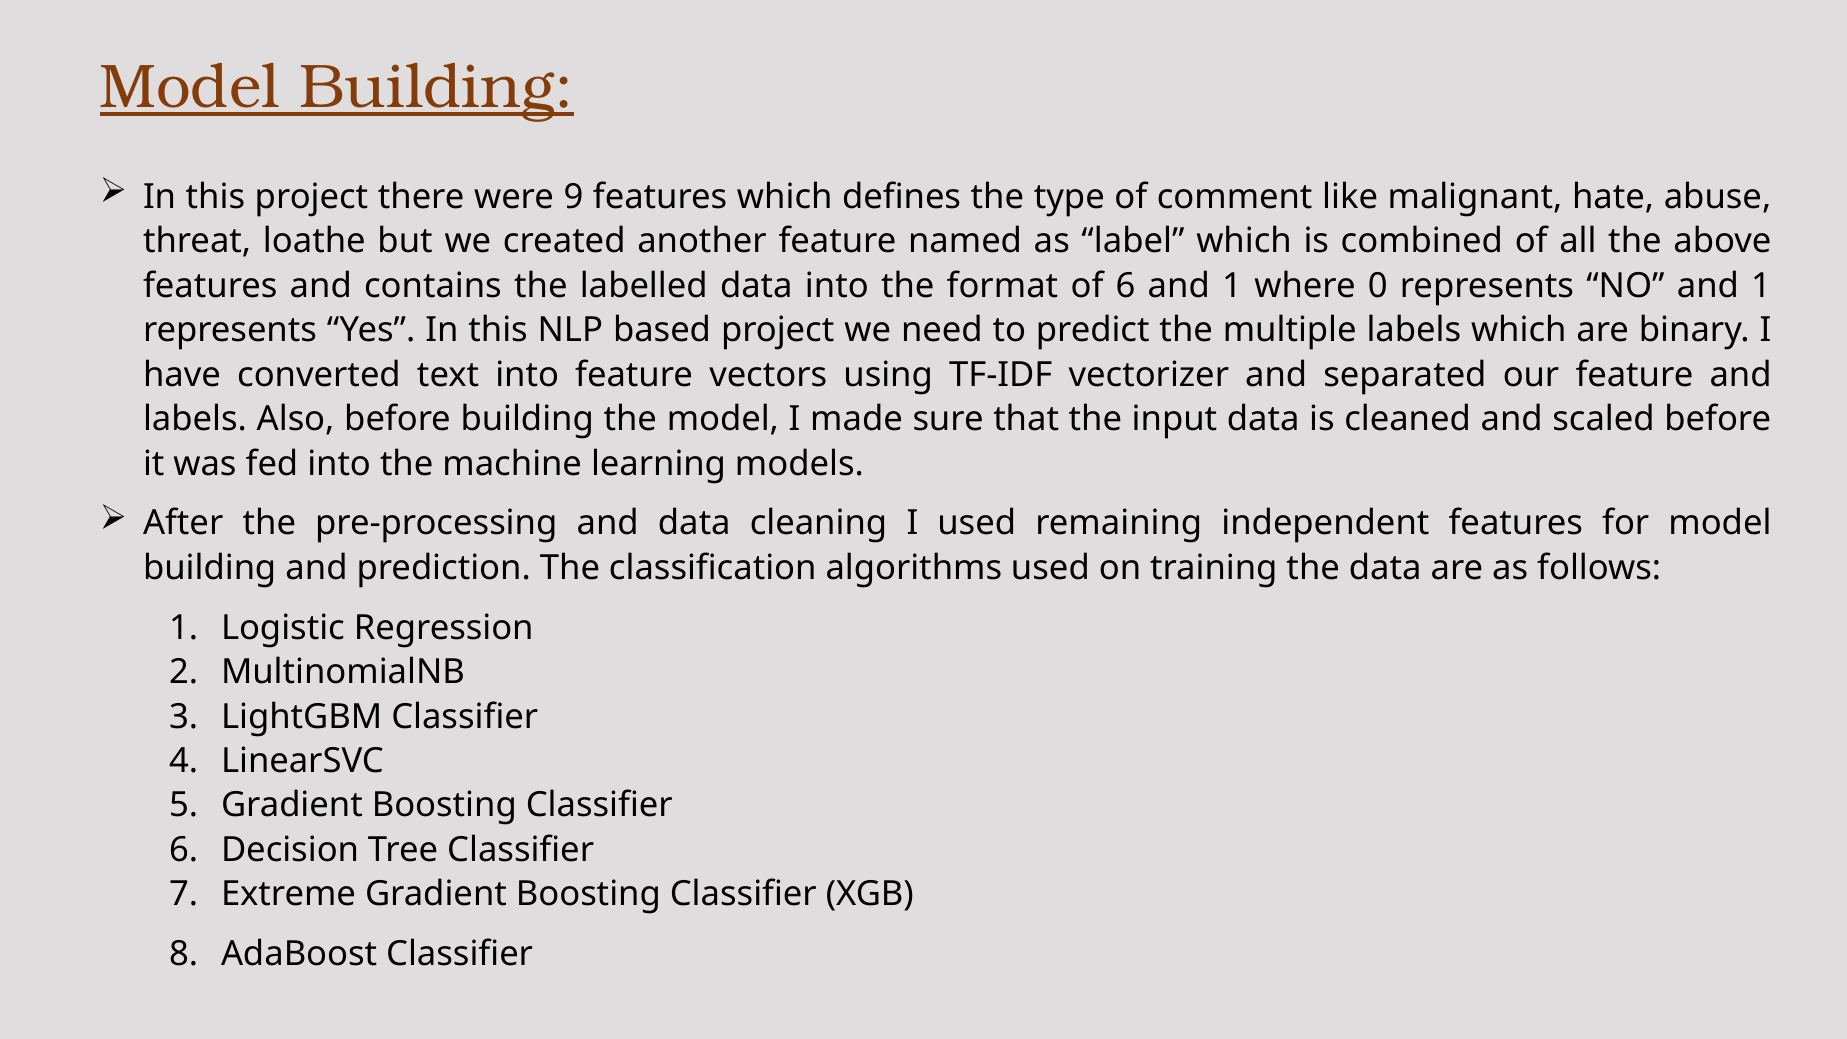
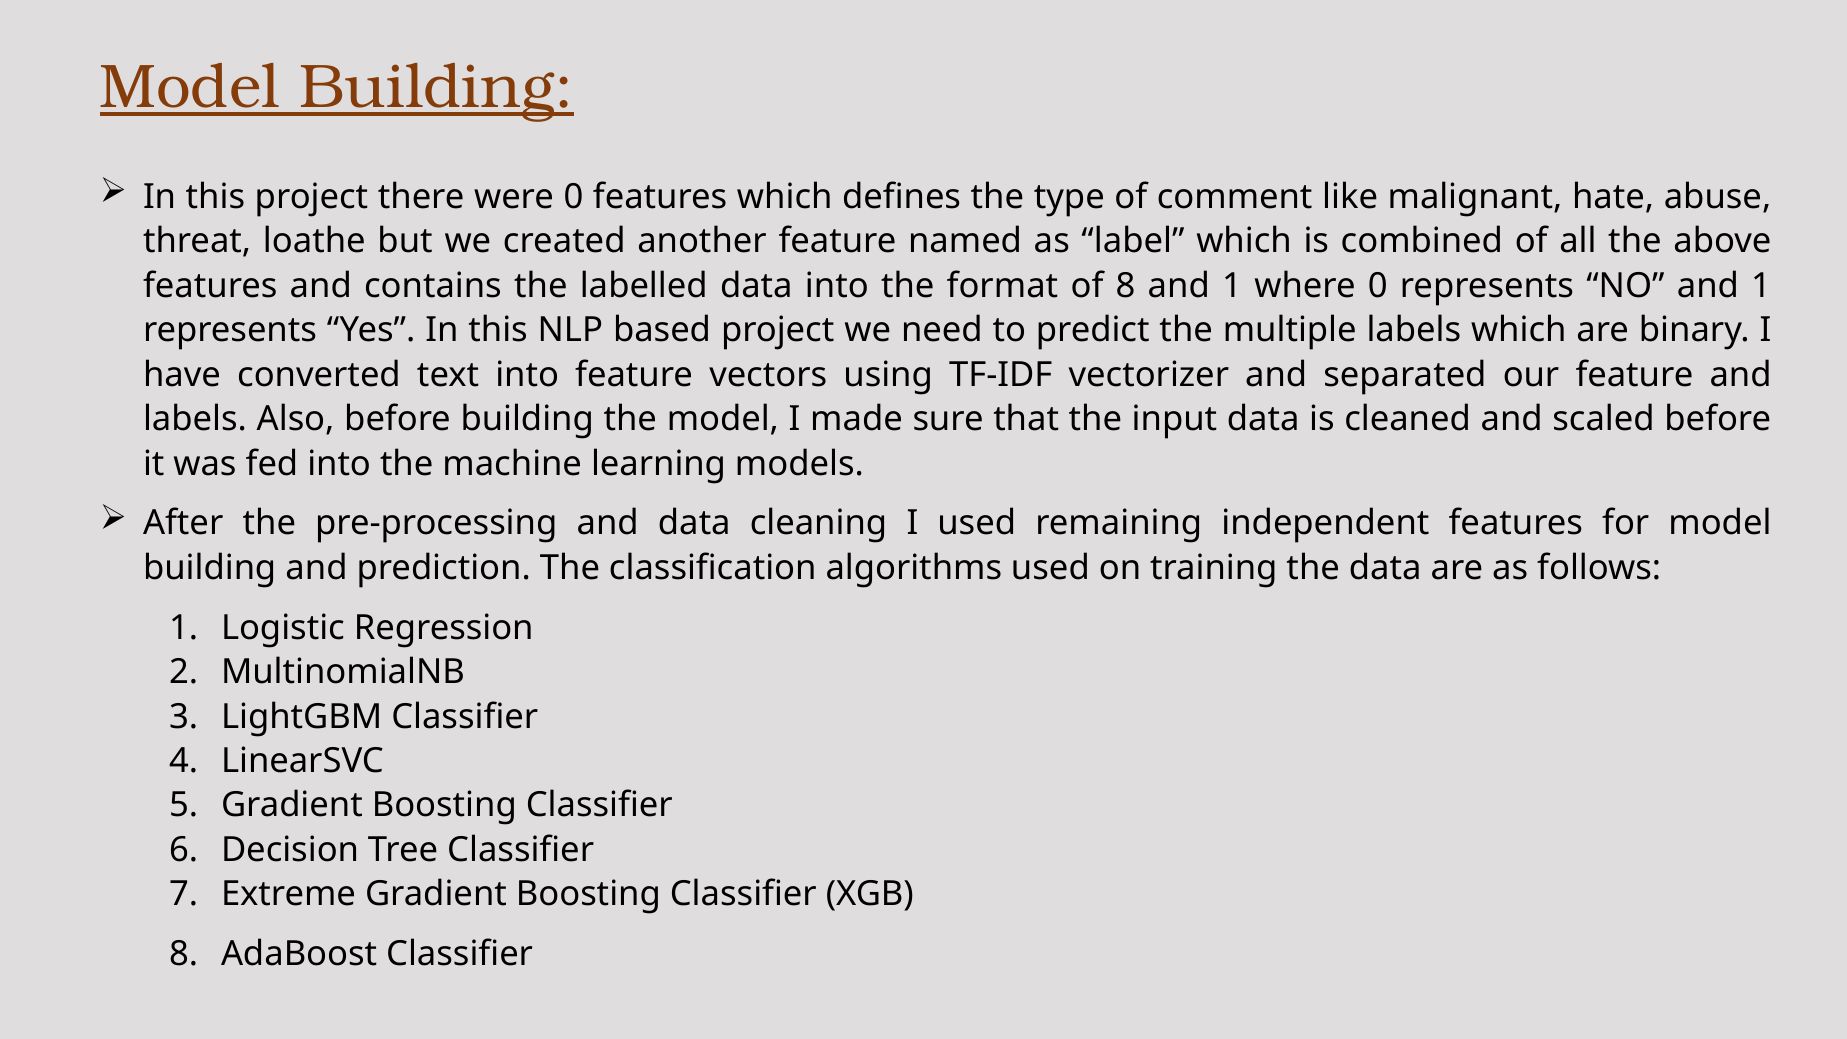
were 9: 9 -> 0
of 6: 6 -> 8
